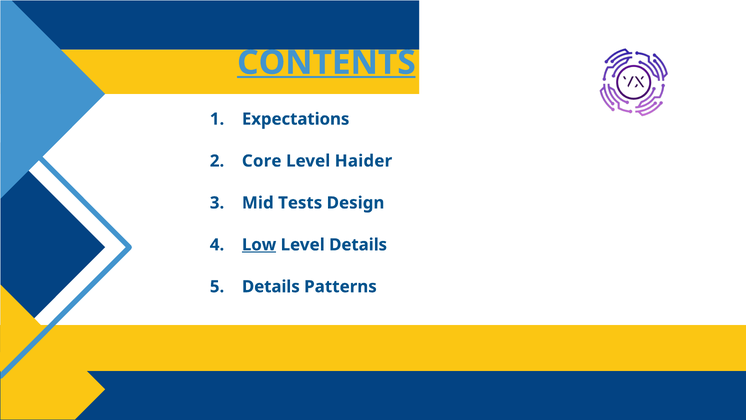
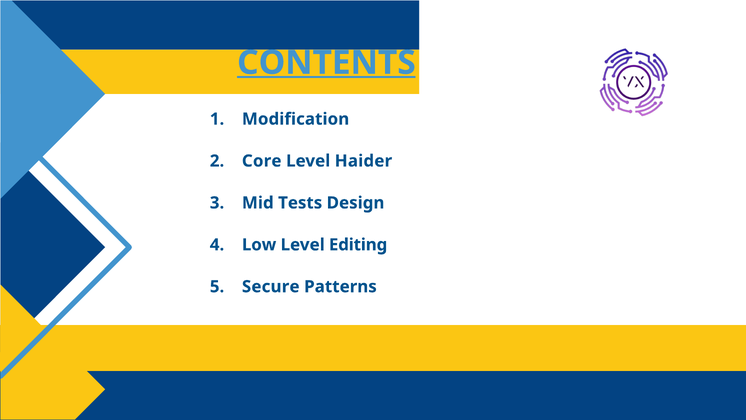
Expectations: Expectations -> Modification
Low underline: present -> none
Level Details: Details -> Editing
5 Details: Details -> Secure
